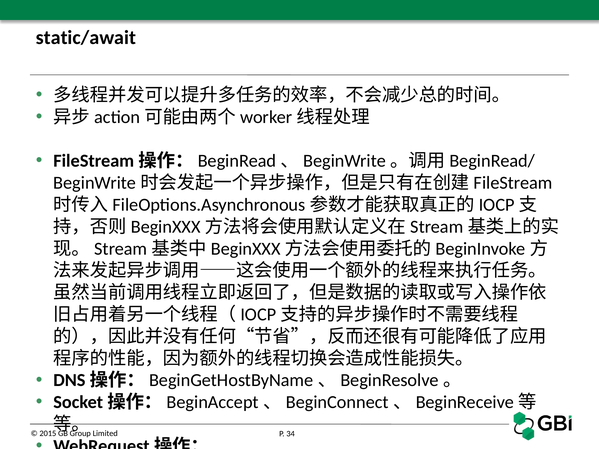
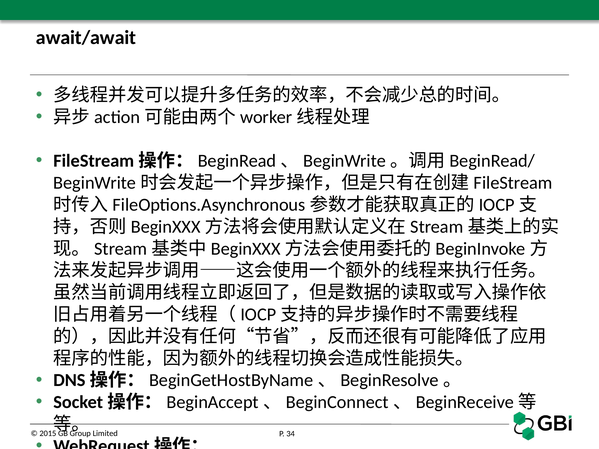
static/await: static/await -> await/await
